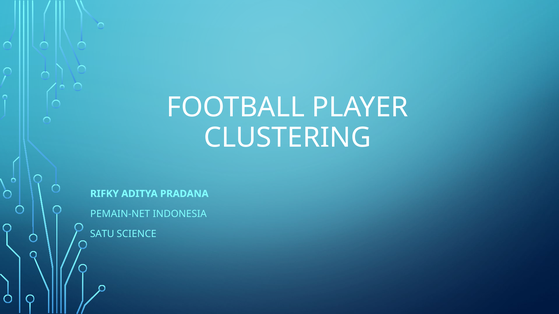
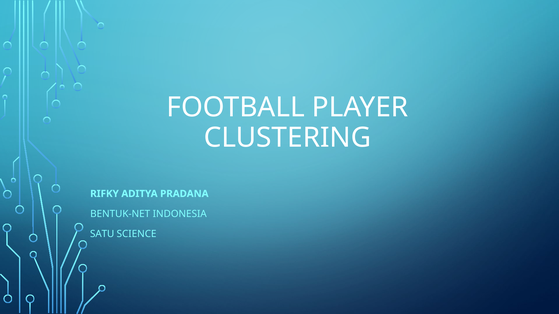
PEMAIN-NET: PEMAIN-NET -> BENTUK-NET
